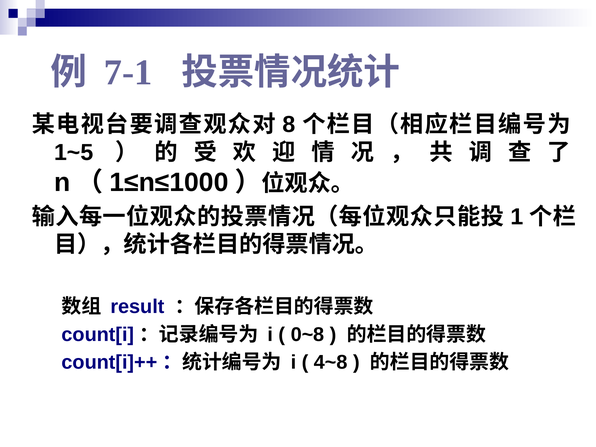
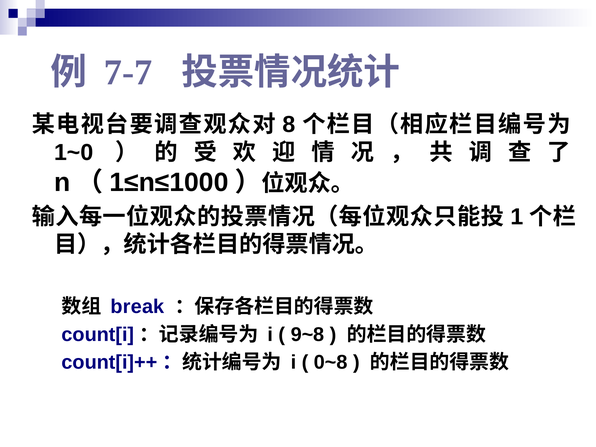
7-1: 7-1 -> 7-7
1~5: 1~5 -> 1~0
result: result -> break
0~8: 0~8 -> 9~8
4~8: 4~8 -> 0~8
